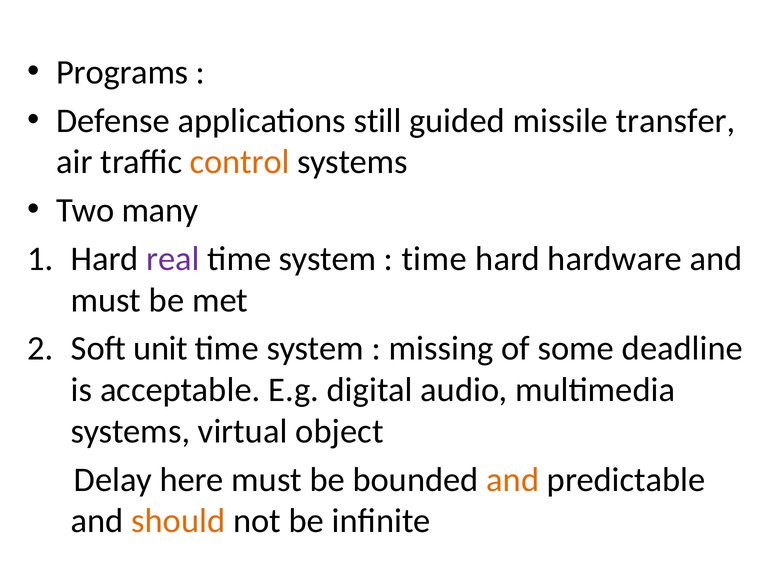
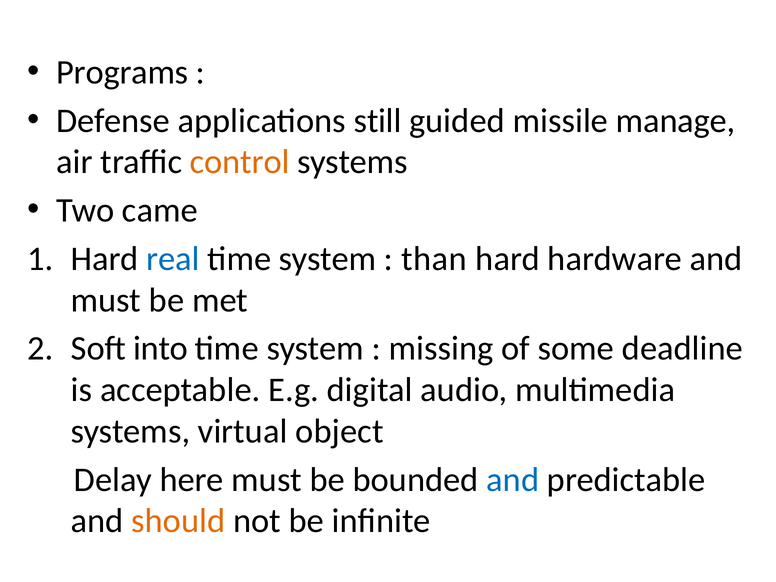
transfer: transfer -> manage
many: many -> came
real colour: purple -> blue
time at (434, 259): time -> than
unit: unit -> into
and at (513, 480) colour: orange -> blue
